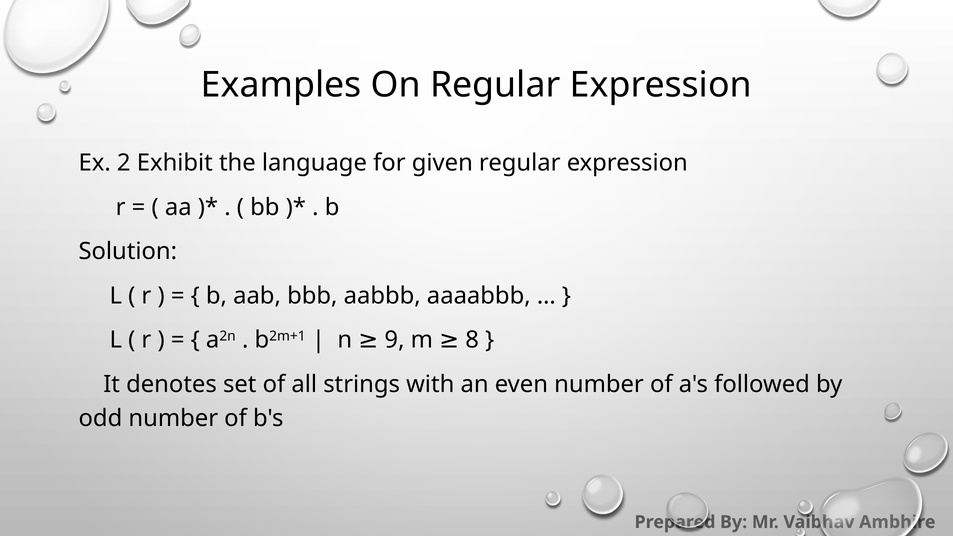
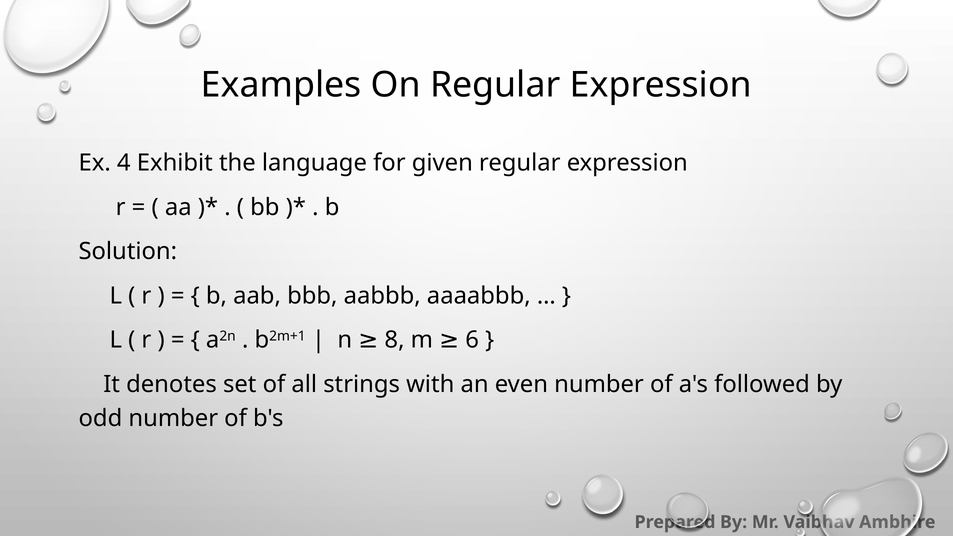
2: 2 -> 4
9: 9 -> 8
8: 8 -> 6
